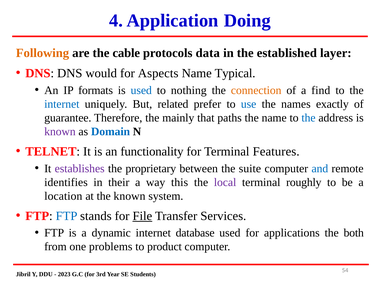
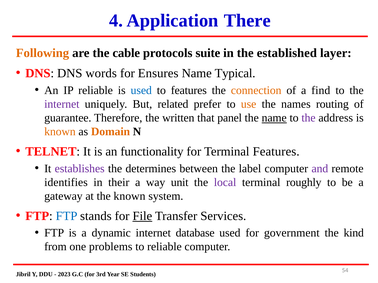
Doing: Doing -> There
data: data -> suite
would: would -> words
Aspects: Aspects -> Ensures
IP formats: formats -> reliable
to nothing: nothing -> features
internet at (62, 104) colour: blue -> purple
use colour: blue -> orange
exactly: exactly -> routing
mainly: mainly -> written
paths: paths -> panel
name at (274, 118) underline: none -> present
the at (308, 118) colour: blue -> purple
known at (60, 132) colour: purple -> orange
Domain colour: blue -> orange
proprietary: proprietary -> determines
suite: suite -> label
and colour: blue -> purple
this: this -> unit
location: location -> gateway
applications: applications -> government
both: both -> kind
to product: product -> reliable
